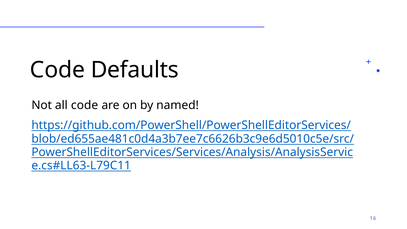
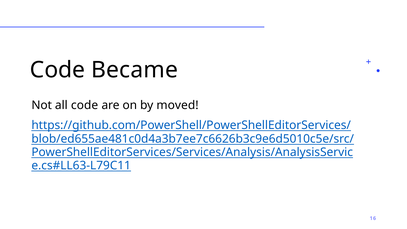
Defaults: Defaults -> Became
named: named -> moved
